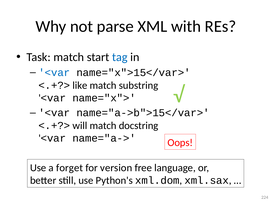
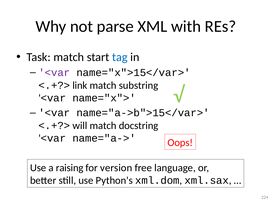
<var at (54, 73) colour: blue -> purple
like: like -> link
forget: forget -> raising
